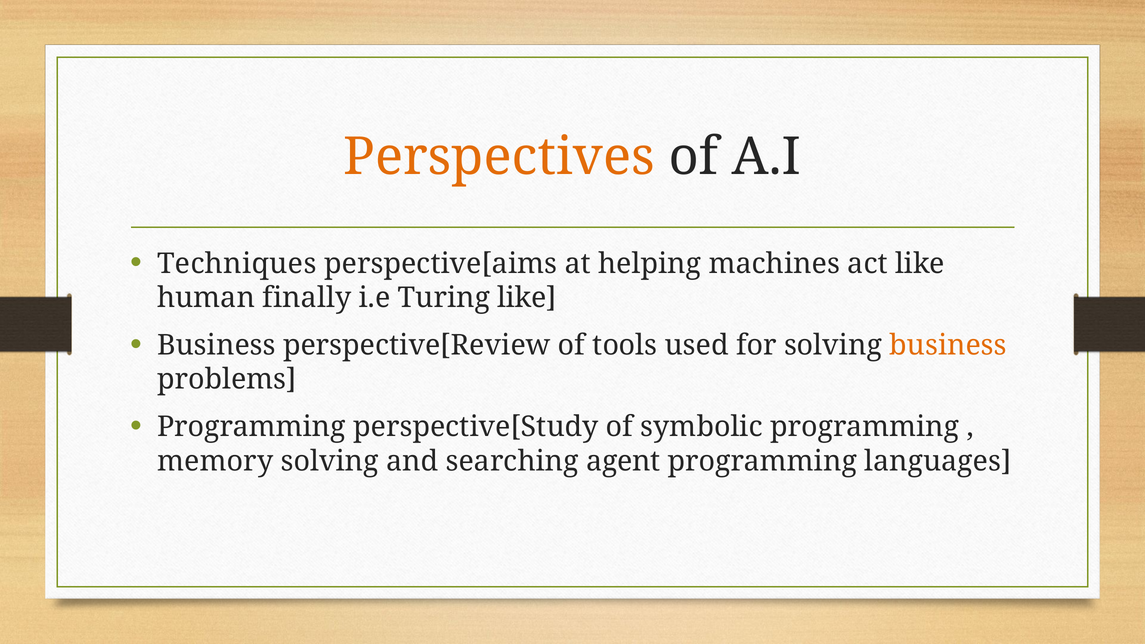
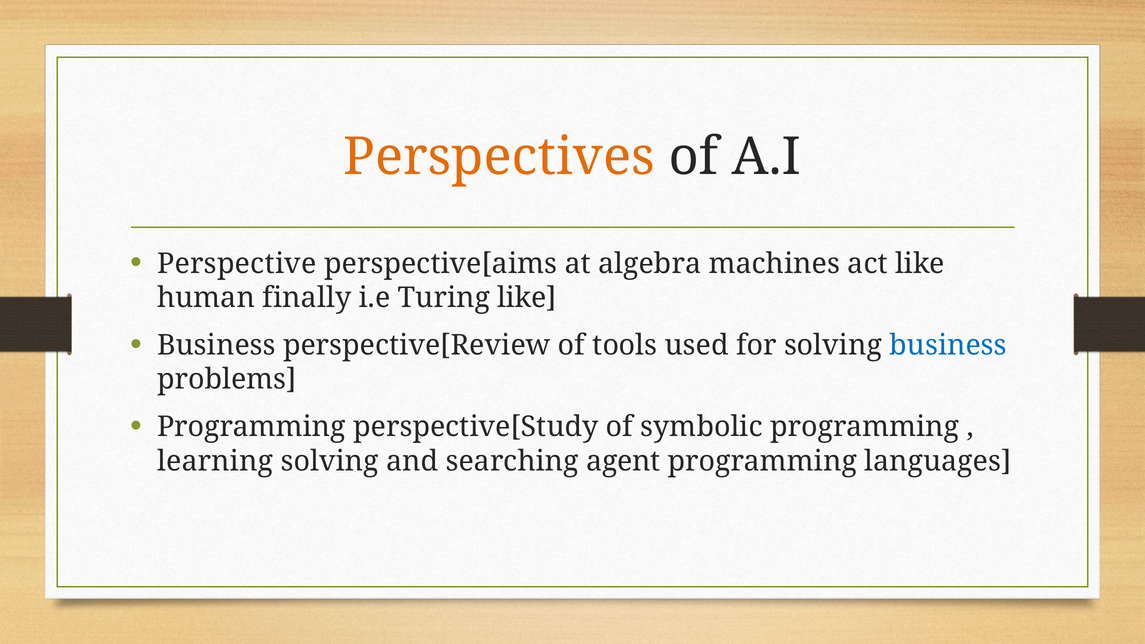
Techniques: Techniques -> Perspective
helping: helping -> algebra
business at (948, 345) colour: orange -> blue
memory: memory -> learning
